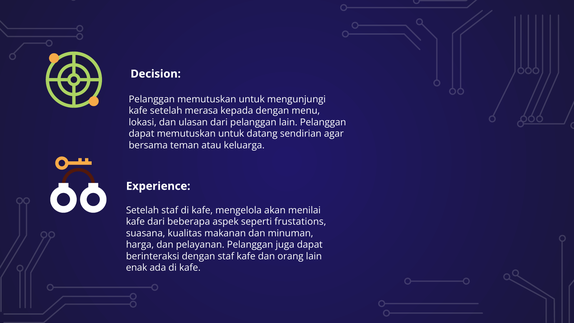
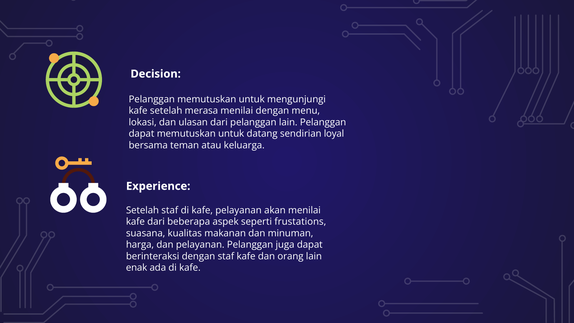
merasa kepada: kepada -> menilai
agar: agar -> loyal
kafe mengelola: mengelola -> pelayanan
